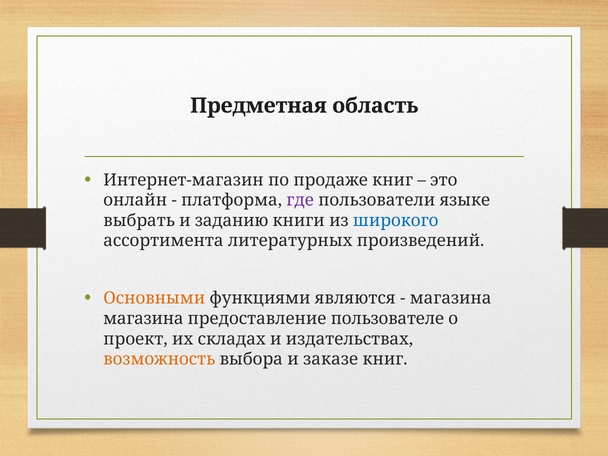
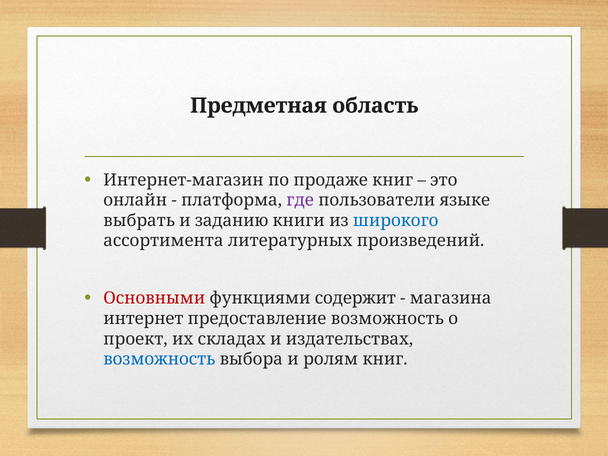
Основными colour: orange -> red
являются: являются -> содержит
магазина at (143, 319): магазина -> интернет
предоставление пользователе: пользователе -> возможность
возможность at (159, 359) colour: orange -> blue
заказе: заказе -> ролям
